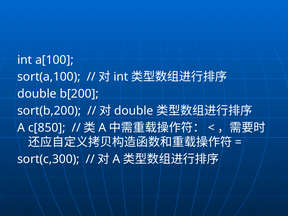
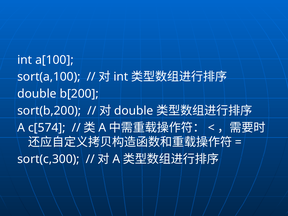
c[850: c[850 -> c[574
